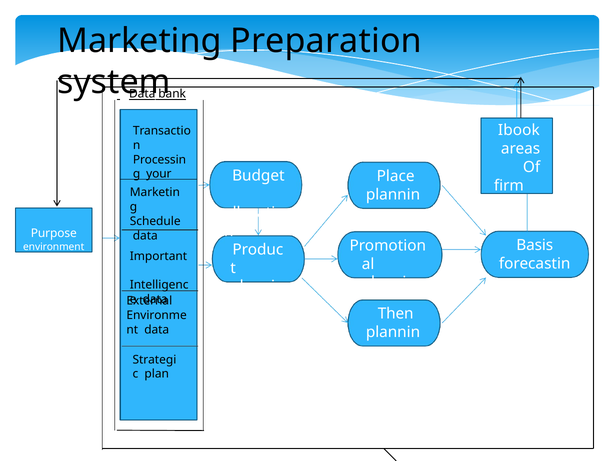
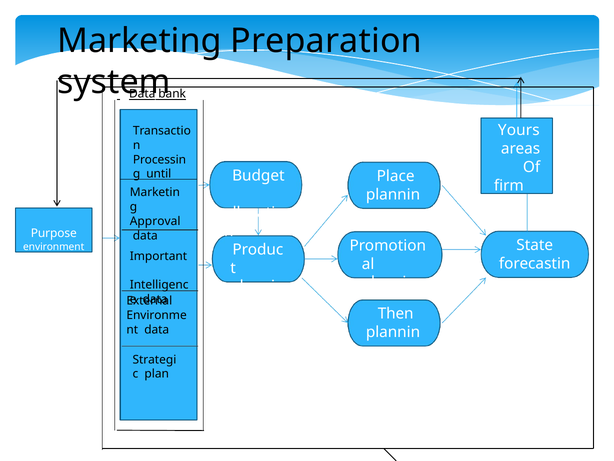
Ibook: Ibook -> Yours
your: your -> until
Schedule: Schedule -> Approval
Basis: Basis -> State
